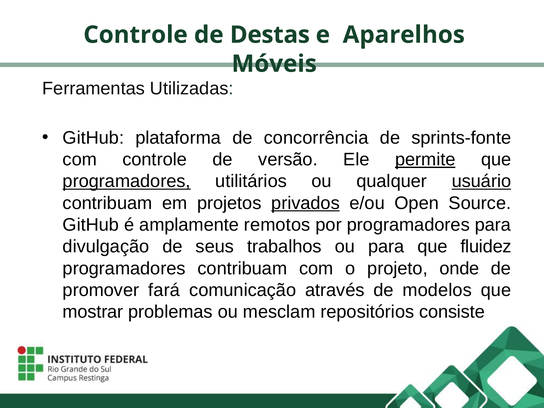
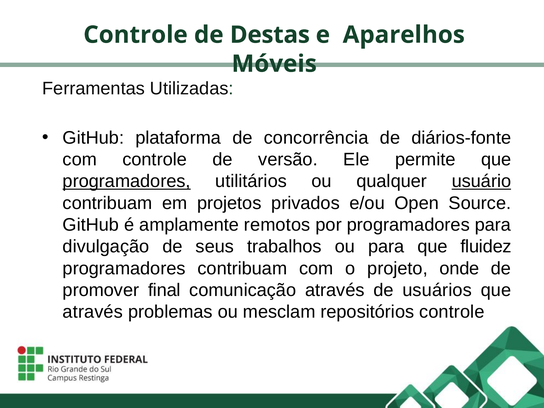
sprints-fonte: sprints-fonte -> diários-fonte
permite underline: present -> none
privados underline: present -> none
fará: fará -> final
modelos: modelos -> usuários
mostrar at (93, 312): mostrar -> através
repositórios consiste: consiste -> controle
